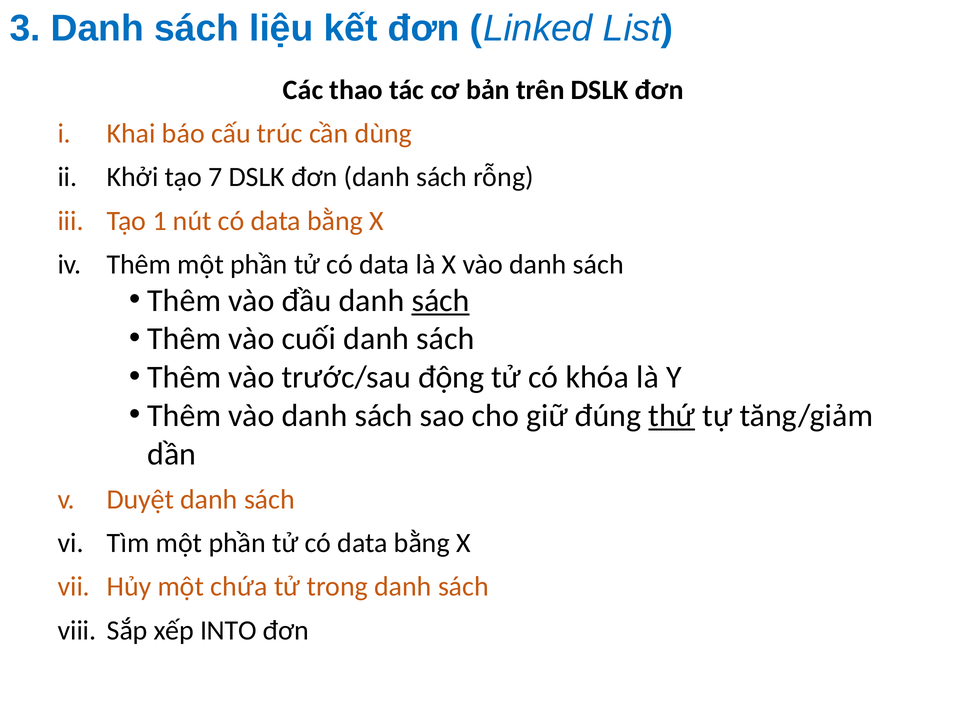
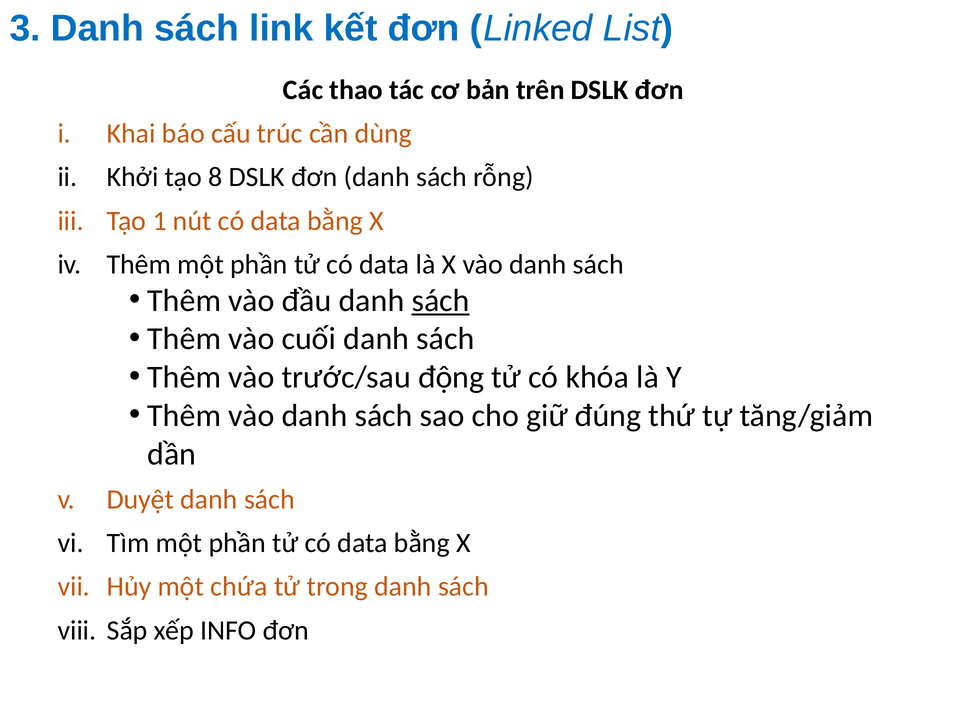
liệu: liệu -> link
7: 7 -> 8
thứ underline: present -> none
INTO: INTO -> INFO
